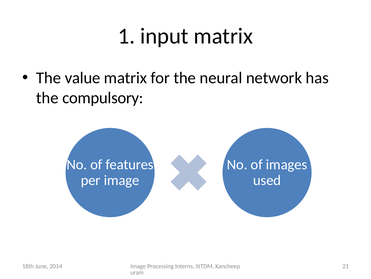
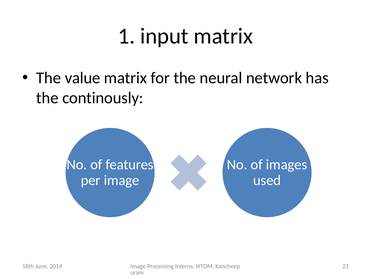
compulsory: compulsory -> continously
